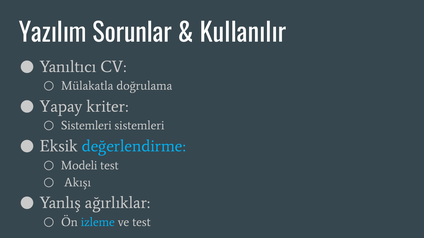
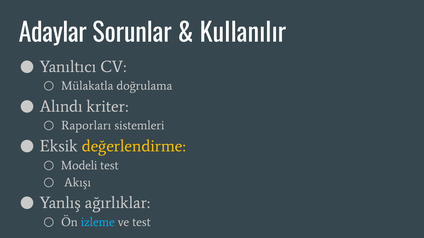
Yazılım: Yazılım -> Adaylar
Yapay: Yapay -> Alındı
Sistemleri at (86, 126): Sistemleri -> Raporları
değerlendirme colour: light blue -> yellow
